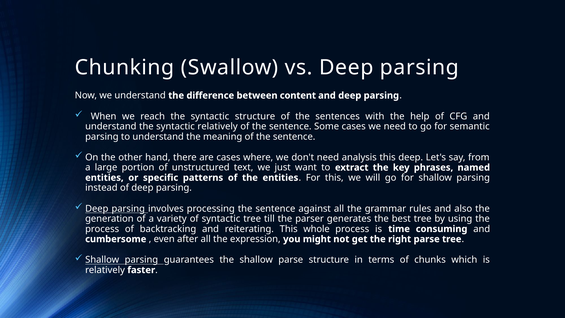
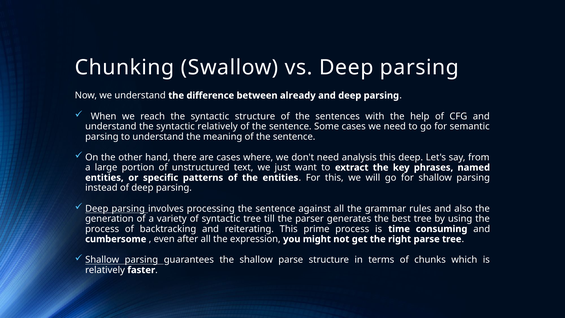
content: content -> already
whole: whole -> prime
